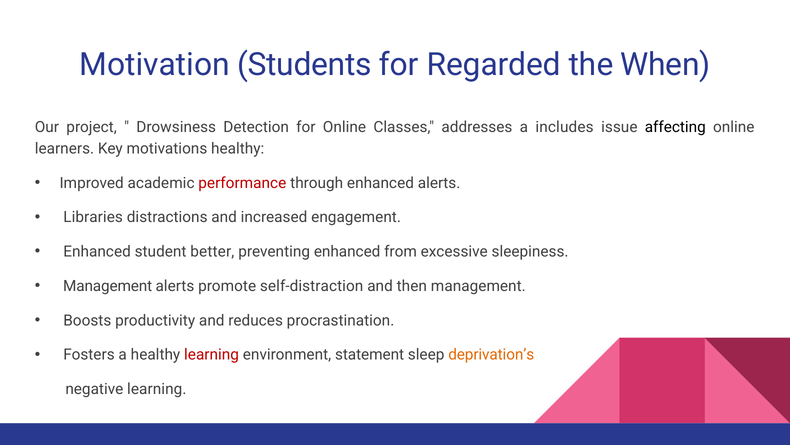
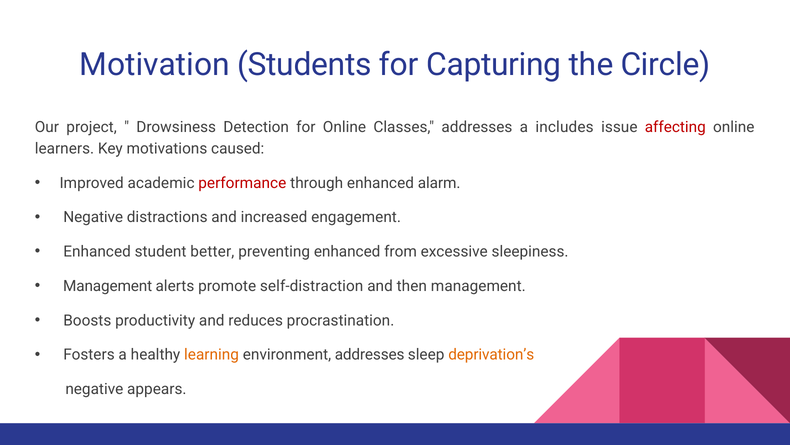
Regarded: Regarded -> Capturing
When: When -> Circle
affecting colour: black -> red
motivations healthy: healthy -> caused
enhanced alerts: alerts -> alarm
Libraries at (93, 217): Libraries -> Negative
learning at (212, 354) colour: red -> orange
environment statement: statement -> addresses
negative learning: learning -> appears
